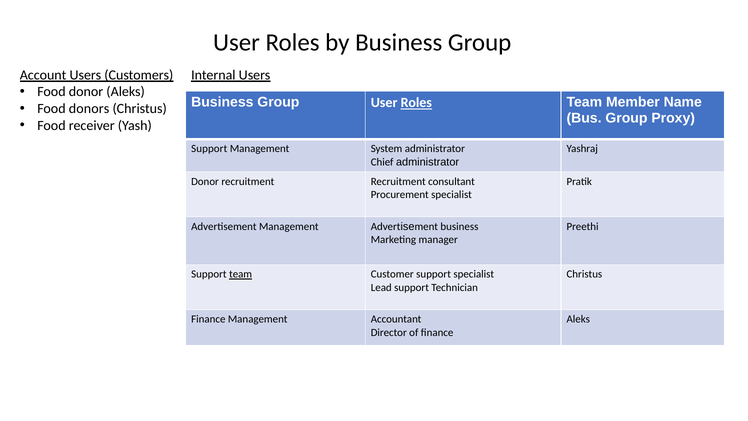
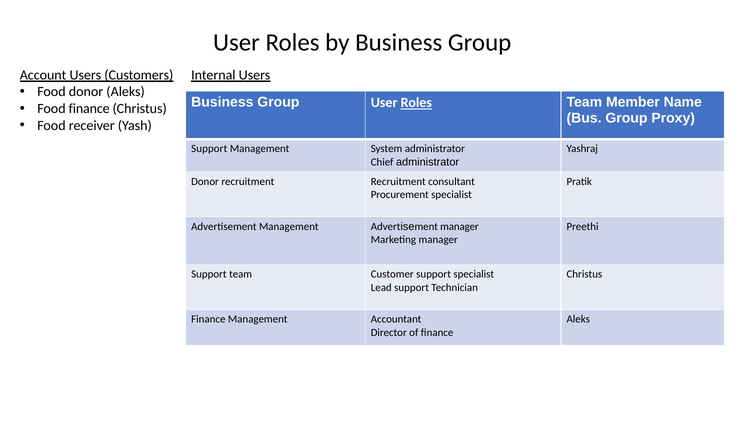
Food donors: donors -> finance
Advertisement business: business -> manager
team at (241, 274) underline: present -> none
